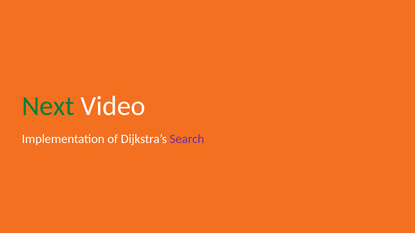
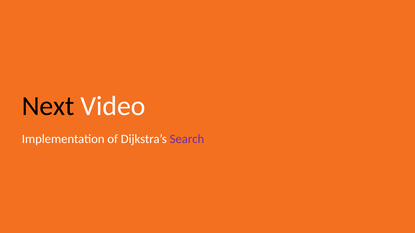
Next colour: green -> black
